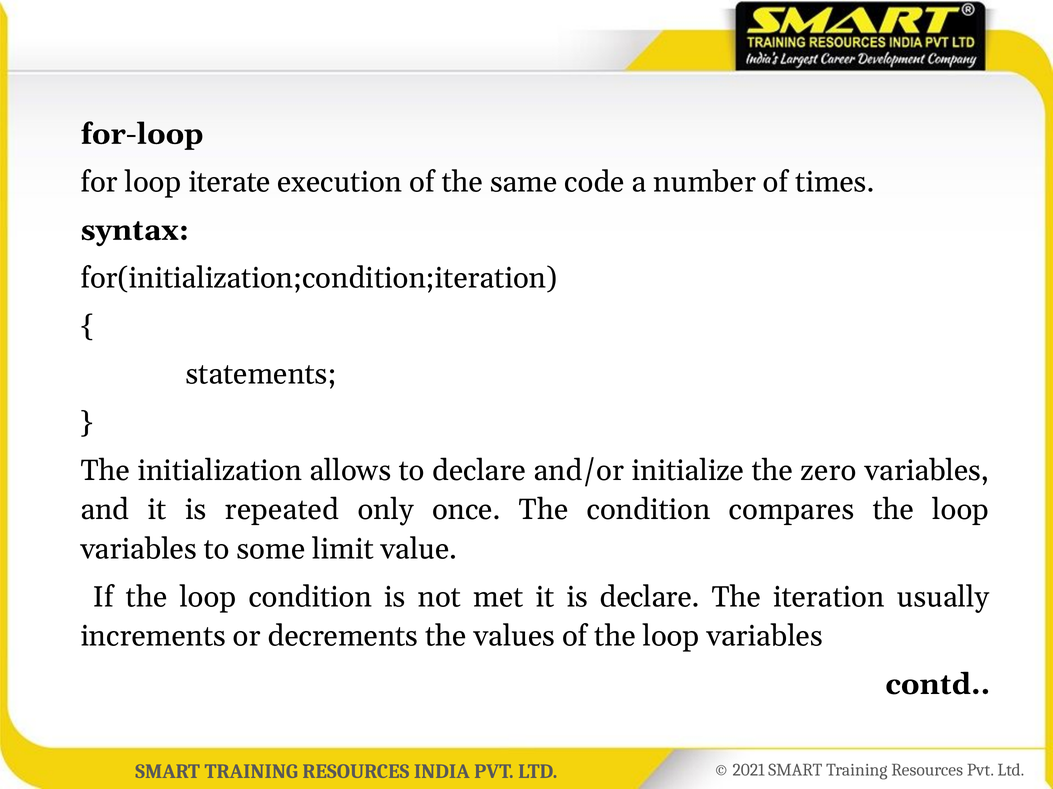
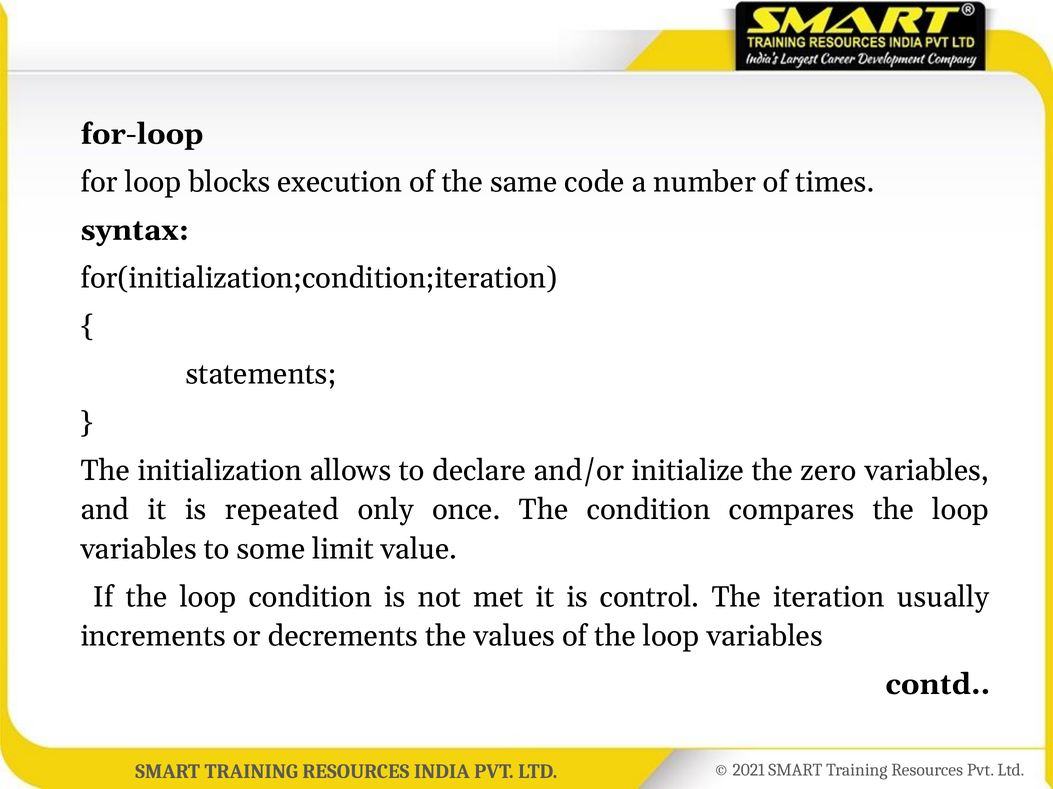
iterate: iterate -> blocks
is declare: declare -> control
